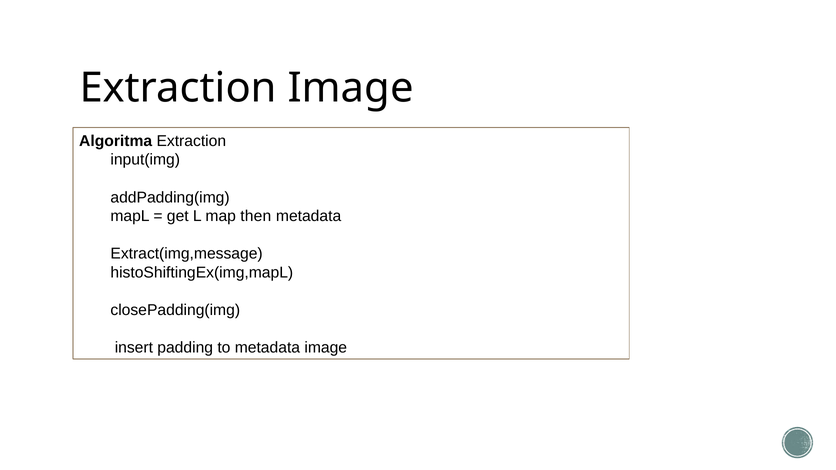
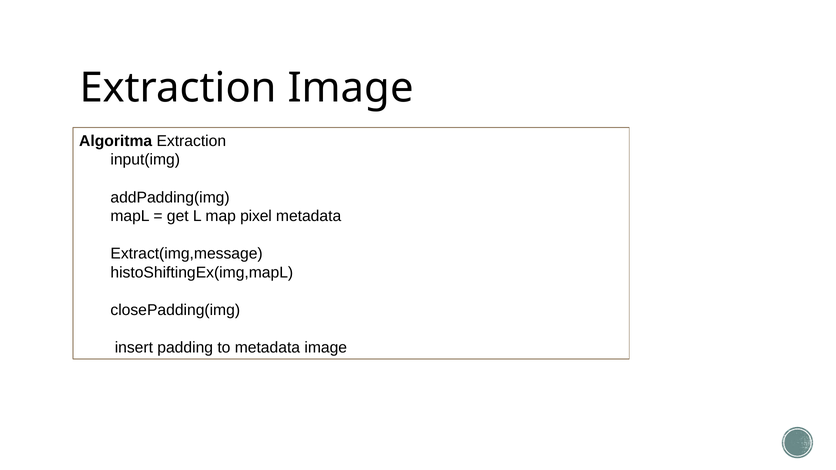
then: then -> pixel
